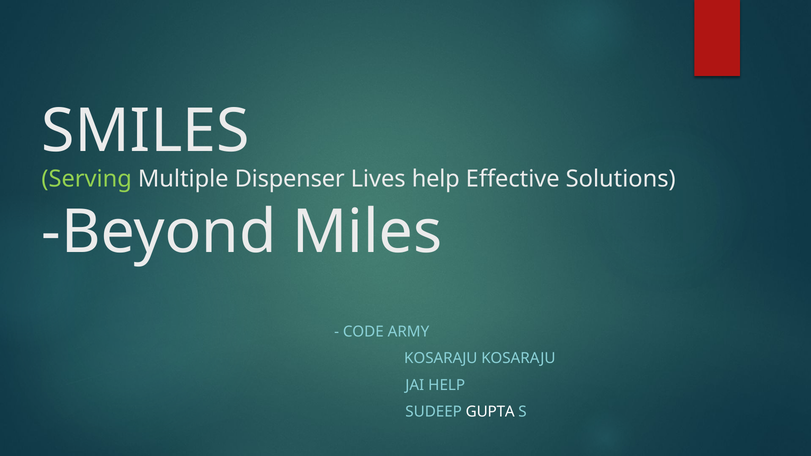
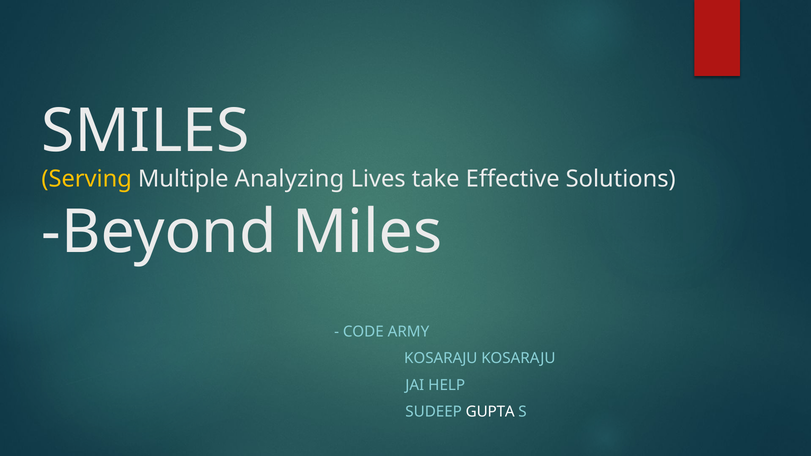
Serving colour: light green -> yellow
Dispenser: Dispenser -> Analyzing
Lives help: help -> take
